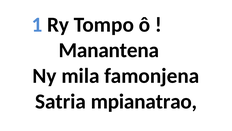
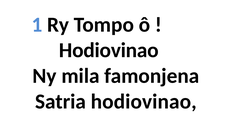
Manantena at (109, 50): Manantena -> Hodiovinao
Satria mpianatrao: mpianatrao -> hodiovinao
